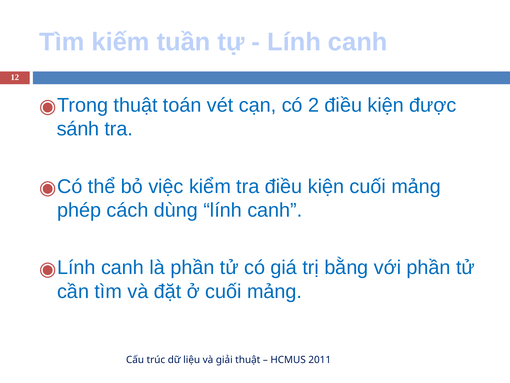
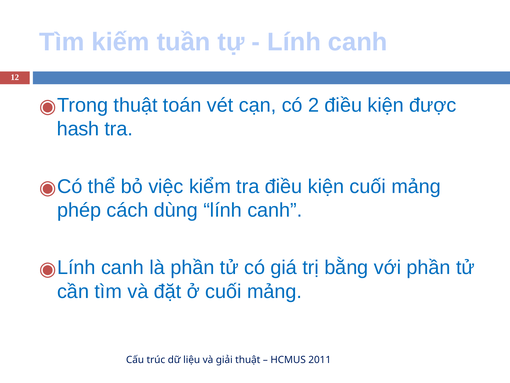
sánh: sánh -> hash
